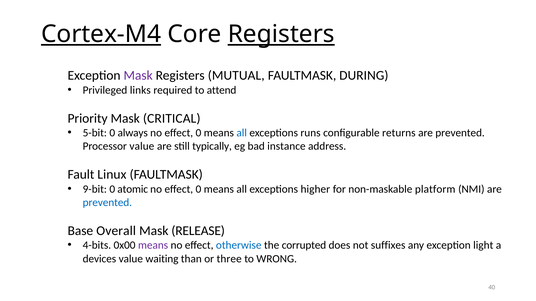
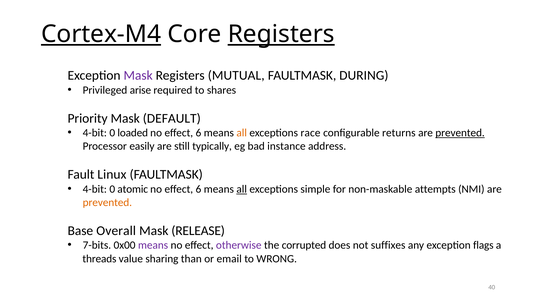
links: links -> arise
attend: attend -> shares
CRITICAL: CRITICAL -> DEFAULT
5-bit at (95, 133): 5-bit -> 4-bit
always: always -> loaded
0 at (198, 133): 0 -> 6
all at (242, 133) colour: blue -> orange
runs: runs -> race
prevented at (460, 133) underline: none -> present
Processor value: value -> easily
9-bit at (95, 189): 9-bit -> 4-bit
0 at (198, 189): 0 -> 6
all at (242, 189) underline: none -> present
higher: higher -> simple
platform: platform -> attempts
prevented at (107, 203) colour: blue -> orange
4-bits: 4-bits -> 7-bits
otherwise colour: blue -> purple
light: light -> flags
devices: devices -> threads
waiting: waiting -> sharing
three: three -> email
